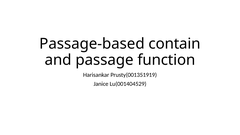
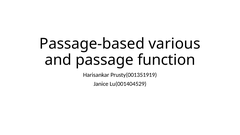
contain: contain -> various
